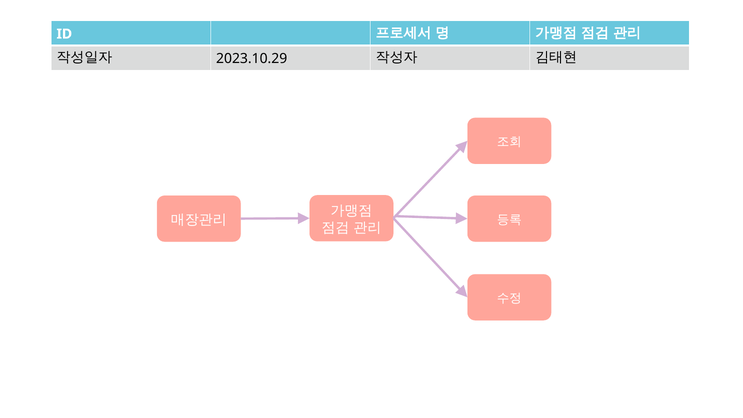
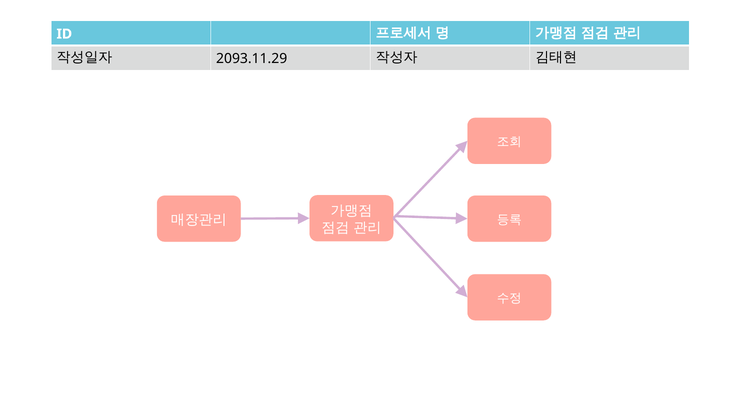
2023.10.29: 2023.10.29 -> 2093.11.29
